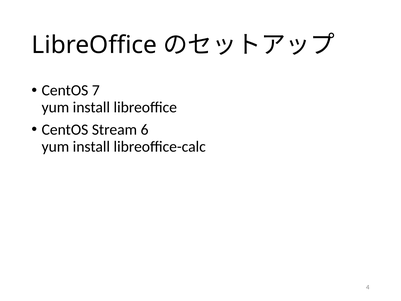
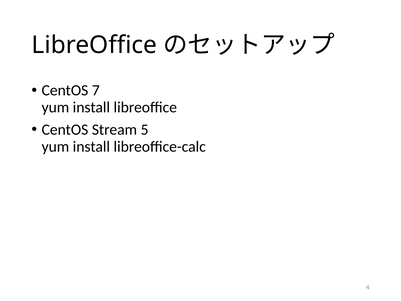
6: 6 -> 5
